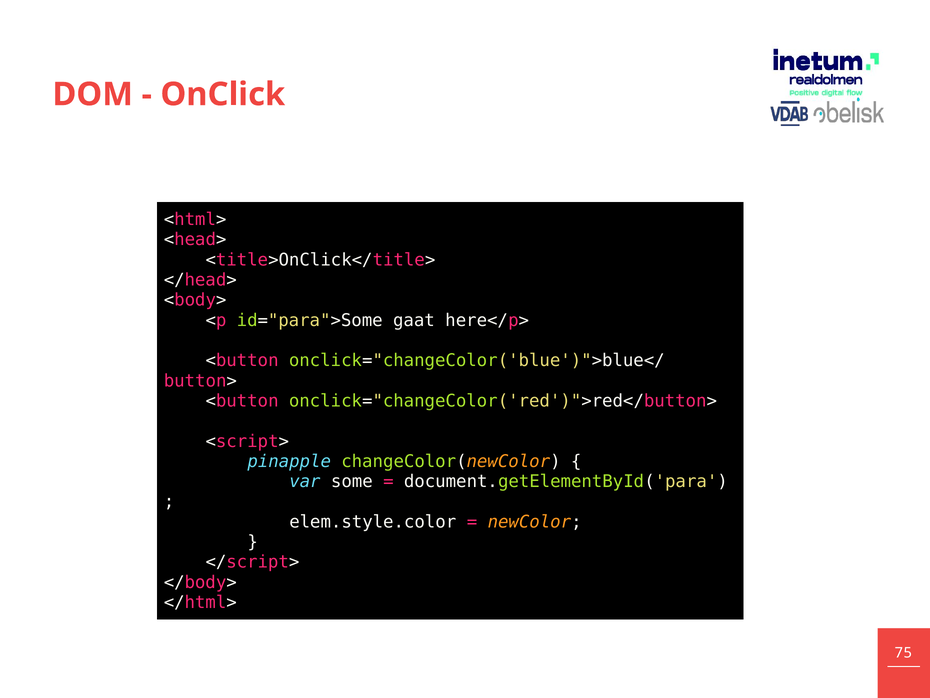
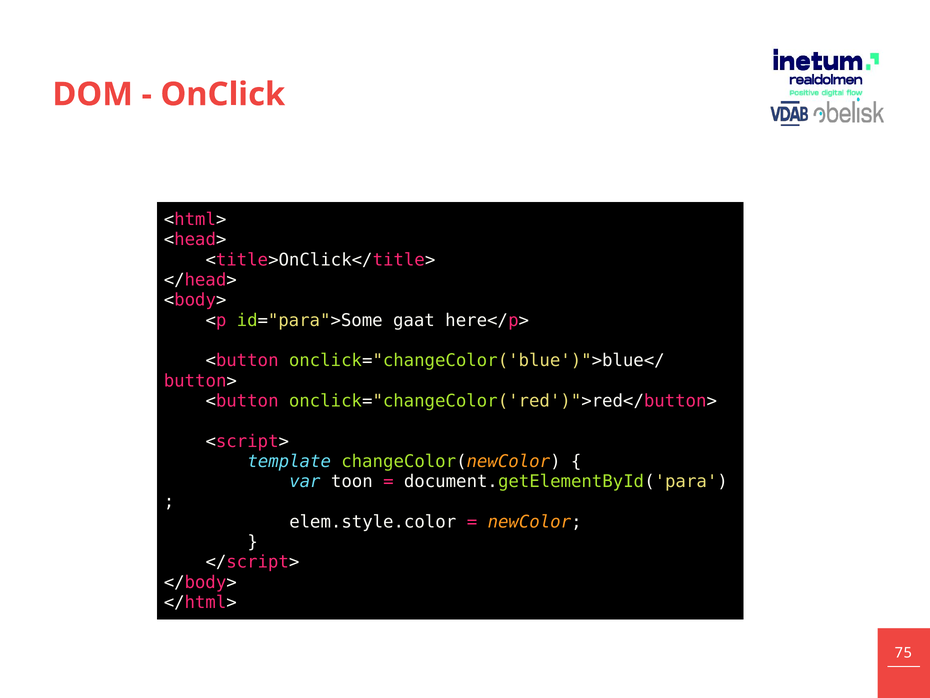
pinapple: pinapple -> template
some: some -> toon
